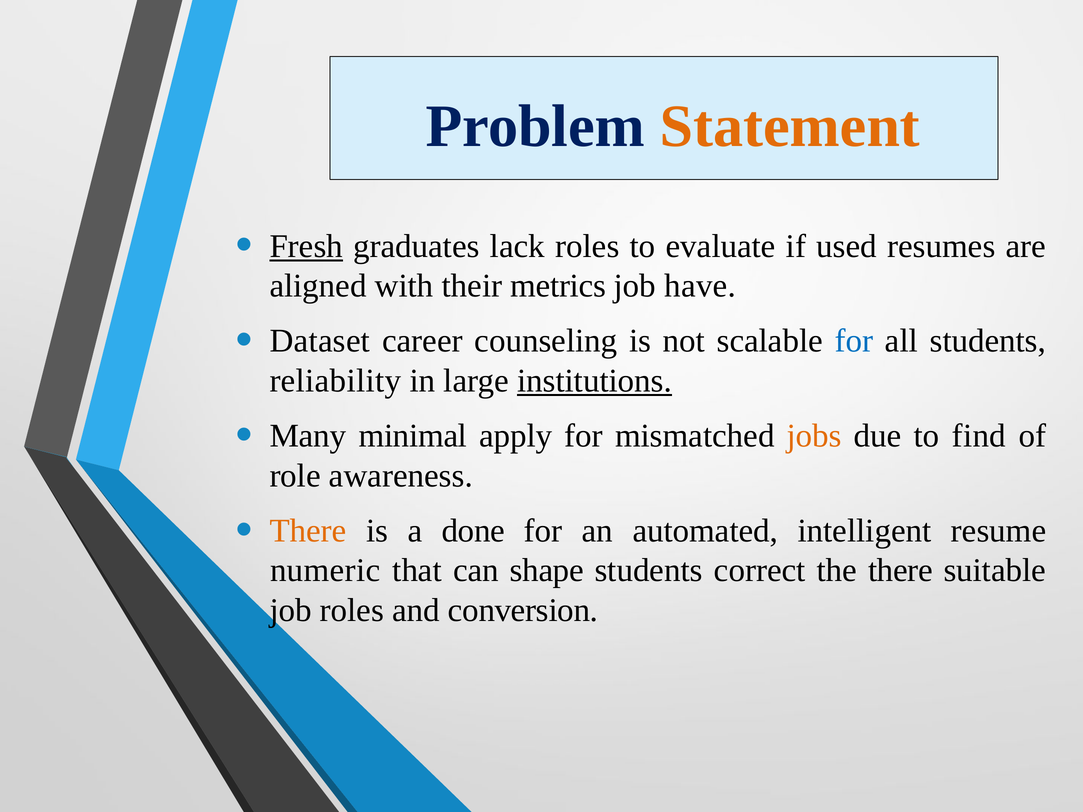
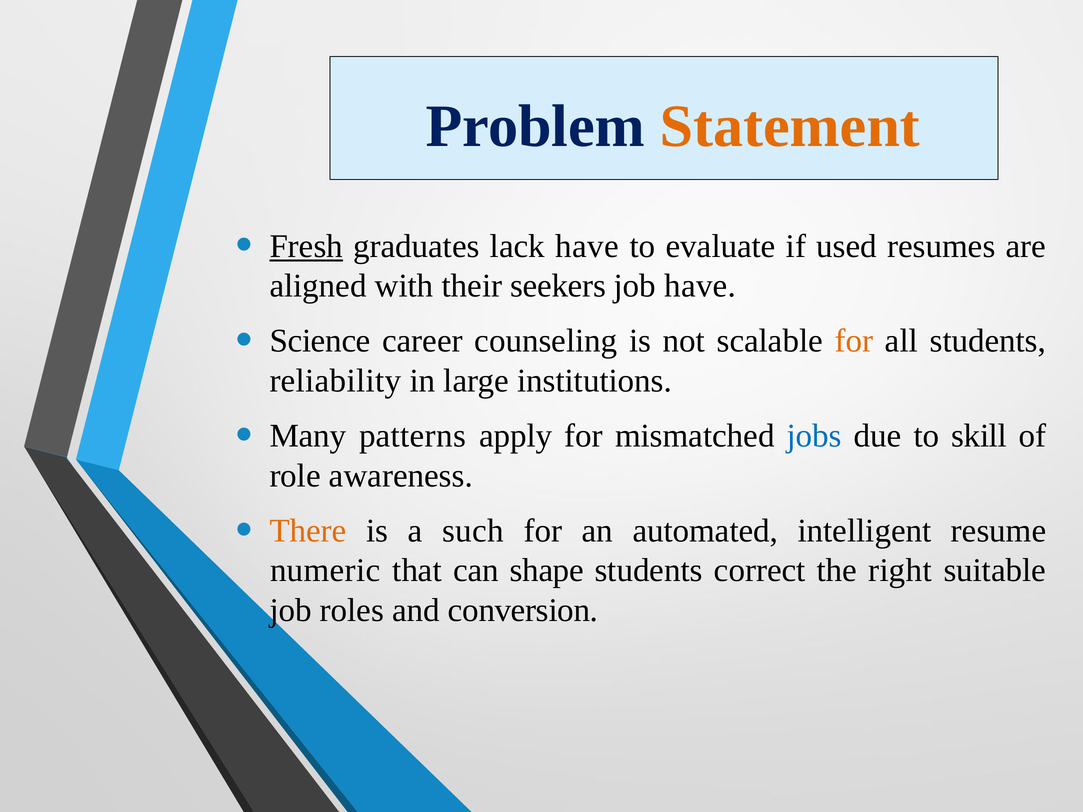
lack roles: roles -> have
metrics: metrics -> seekers
Dataset: Dataset -> Science
for at (854, 341) colour: blue -> orange
institutions underline: present -> none
minimal: minimal -> patterns
jobs colour: orange -> blue
find: find -> skill
done: done -> such
the there: there -> right
